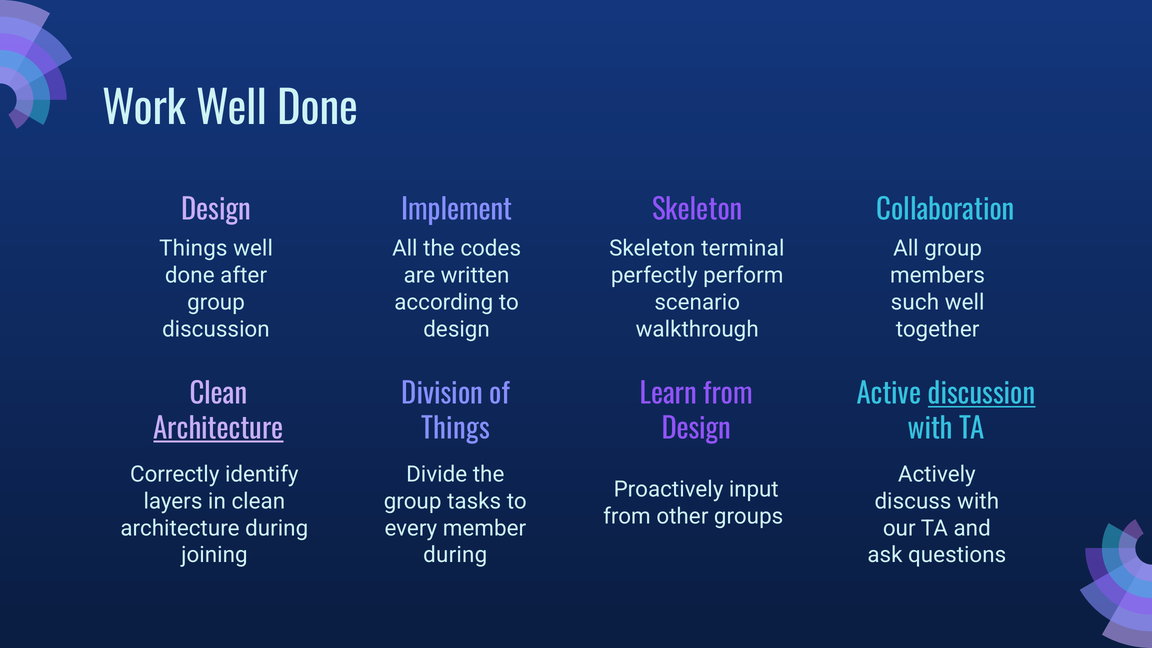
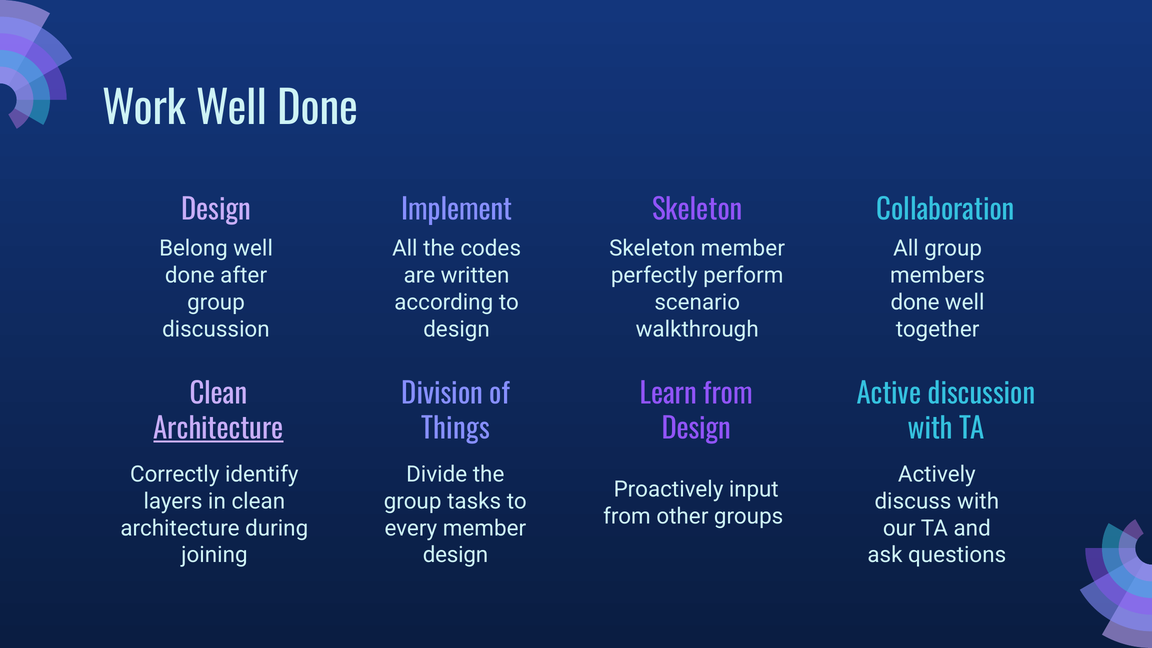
Things at (193, 248): Things -> Belong
Skeleton terminal: terminal -> member
such at (915, 302): such -> done
discussion at (982, 394) underline: present -> none
during at (455, 555): during -> design
